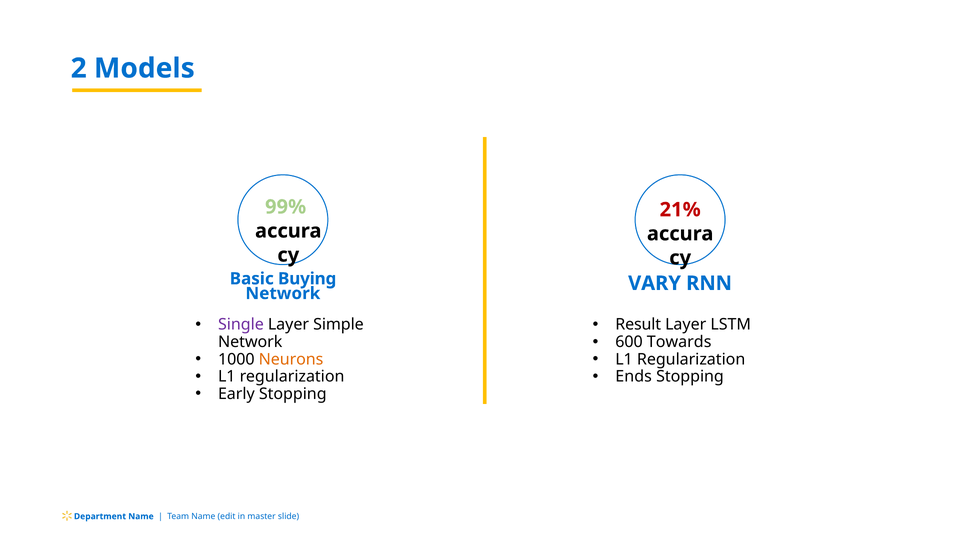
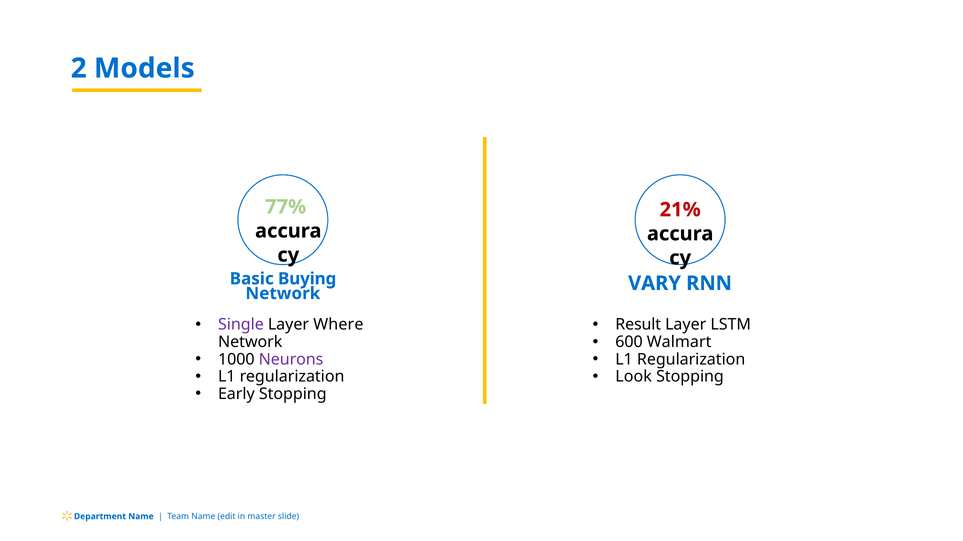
99%: 99% -> 77%
Simple: Simple -> Where
Towards: Towards -> Walmart
Neurons colour: orange -> purple
Ends: Ends -> Look
